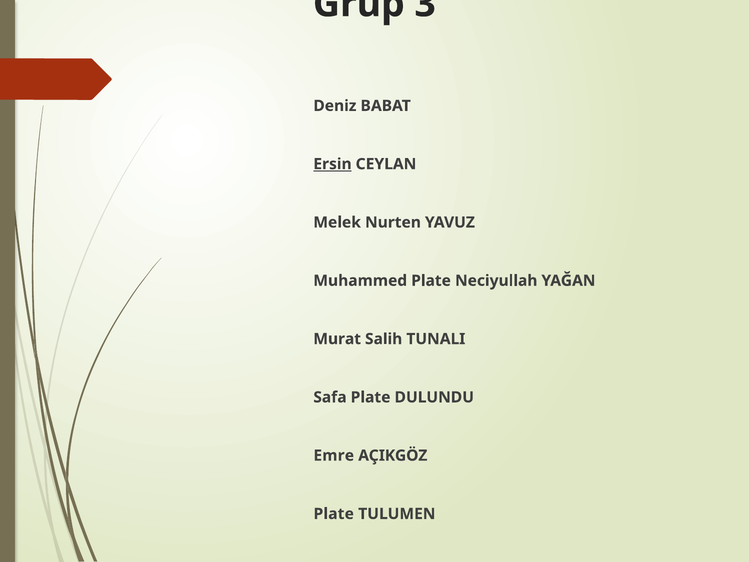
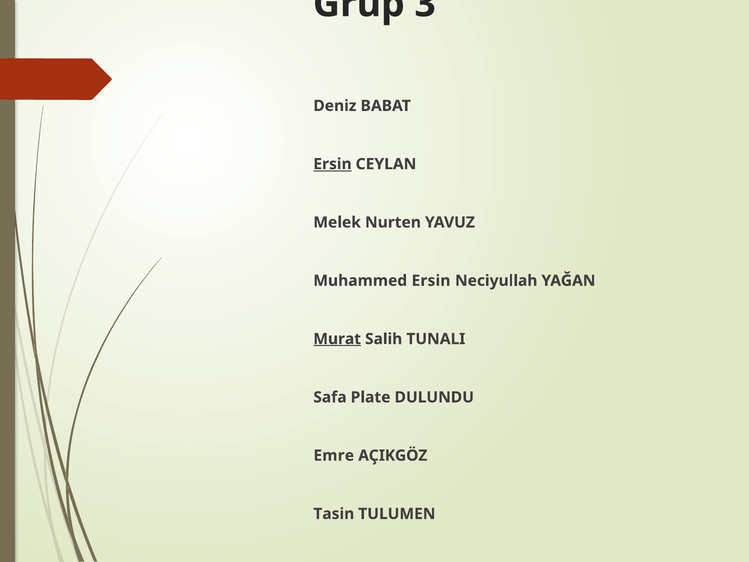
Muhammed Plate: Plate -> Ersin
Murat underline: none -> present
Plate at (334, 514): Plate -> Tasin
